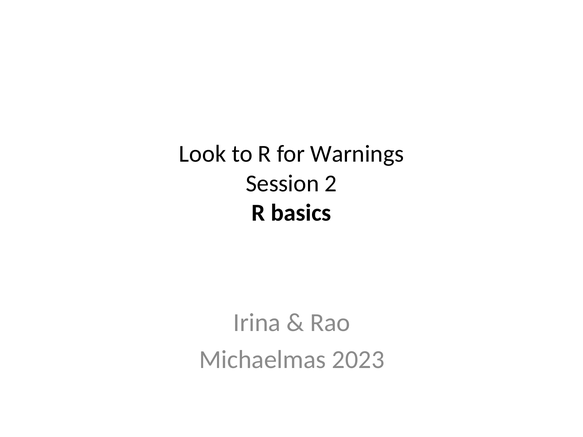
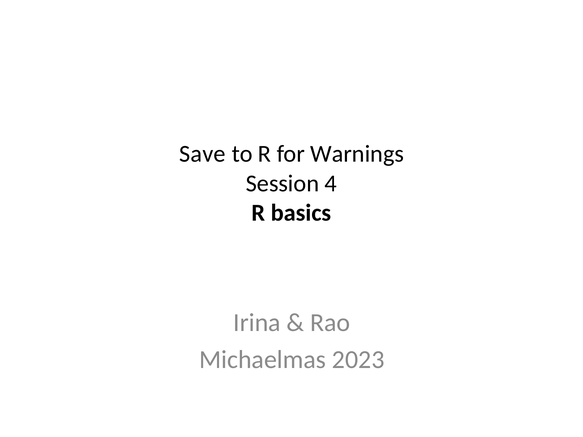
Look: Look -> Save
2: 2 -> 4
